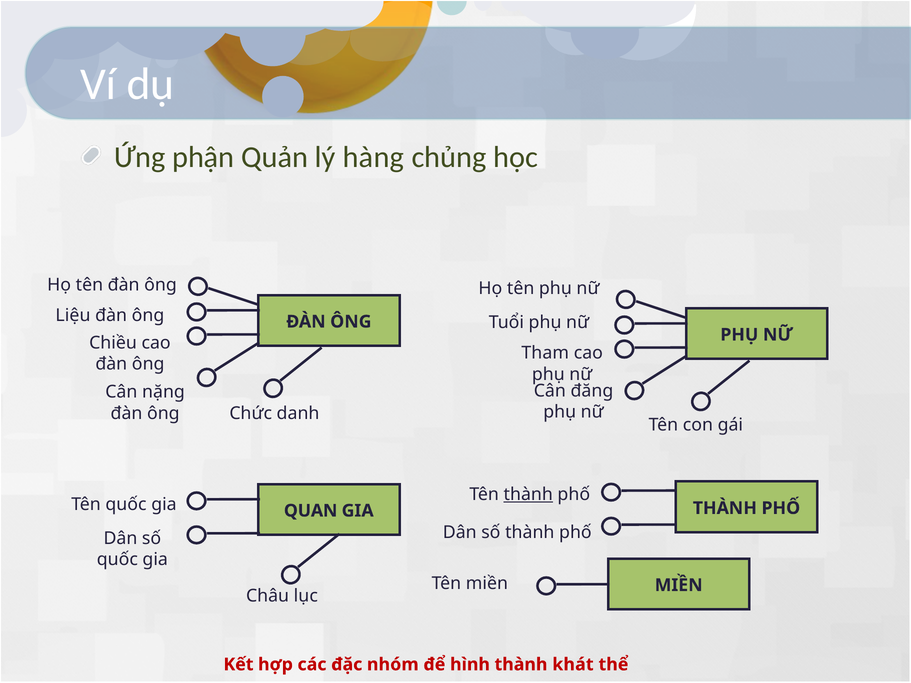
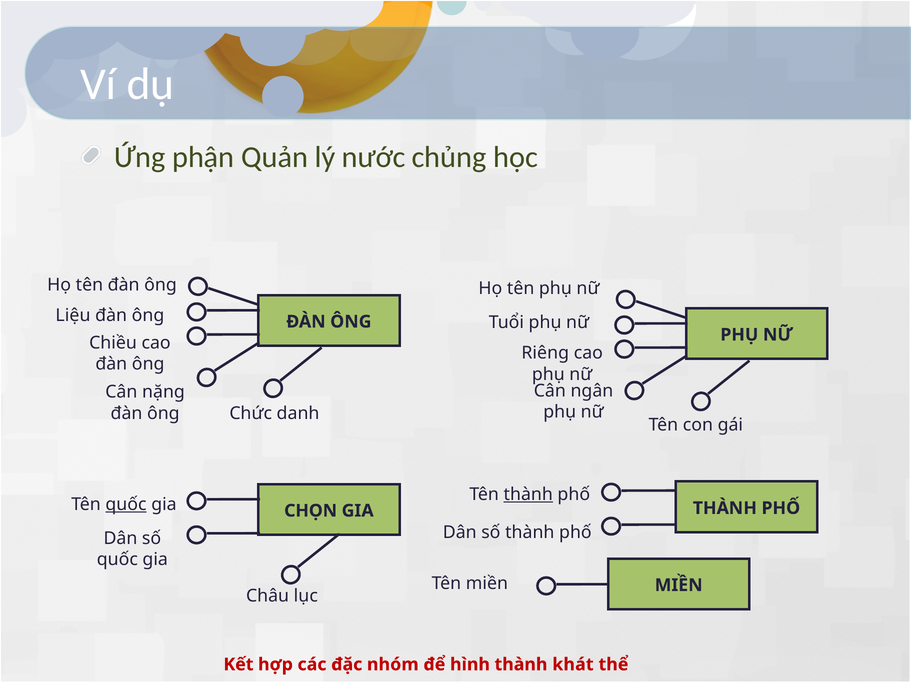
hàng: hàng -> nước
Tham: Tham -> Riêng
đăng: đăng -> ngân
quốc at (126, 505) underline: none -> present
QUAN: QUAN -> CHỌN
